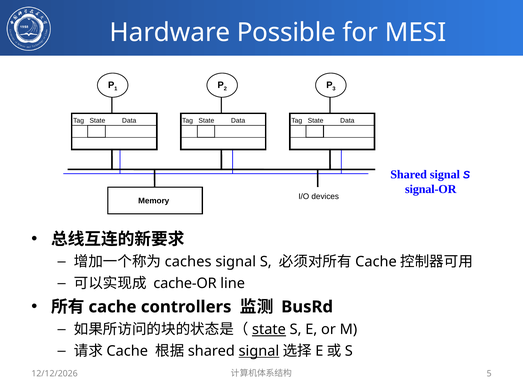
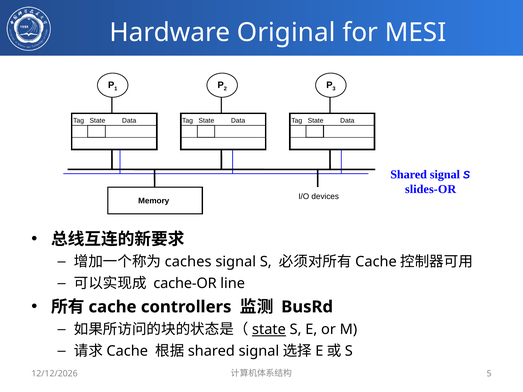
Possible: Possible -> Original
signal-OR: signal-OR -> slides-OR
signal at (259, 351) underline: present -> none
